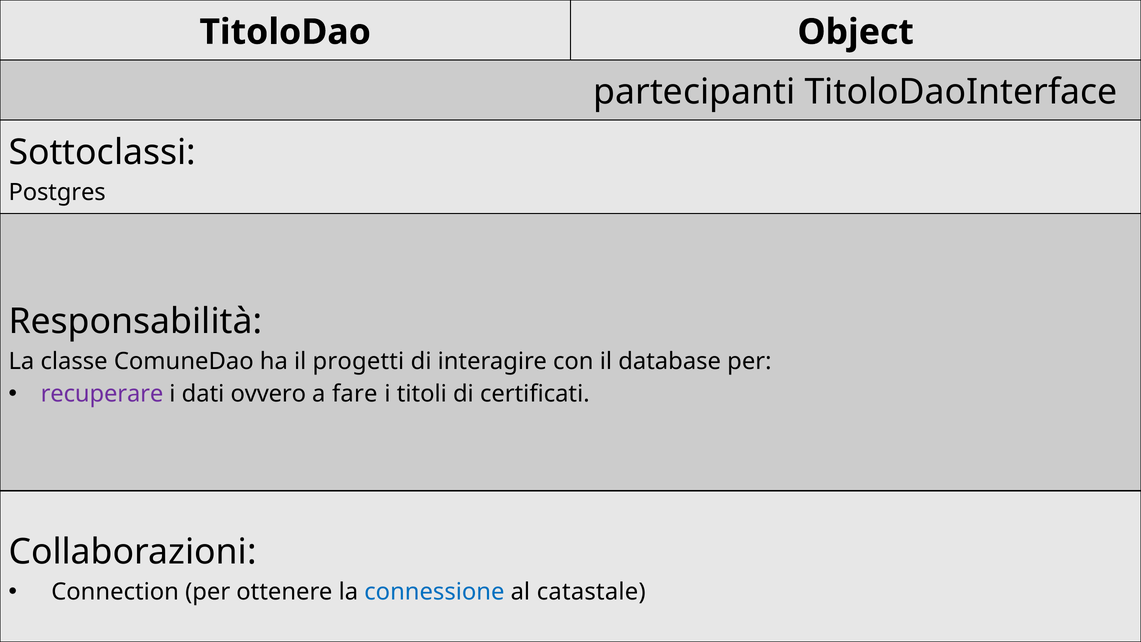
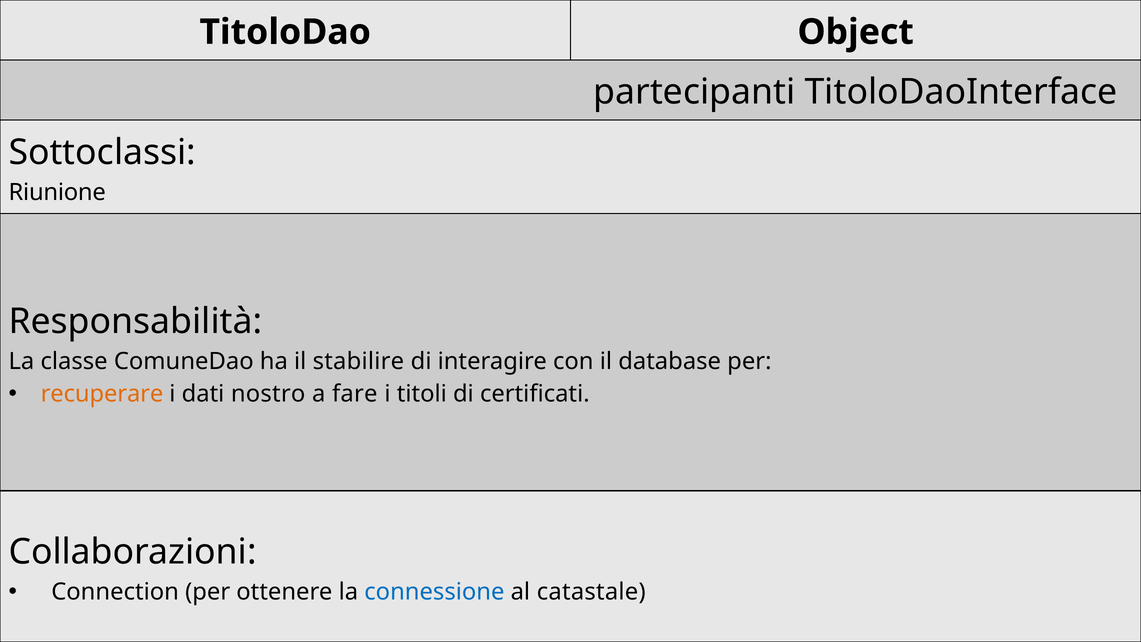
Postgres: Postgres -> Riunione
progetti: progetti -> stabilire
recuperare colour: purple -> orange
ovvero: ovvero -> nostro
